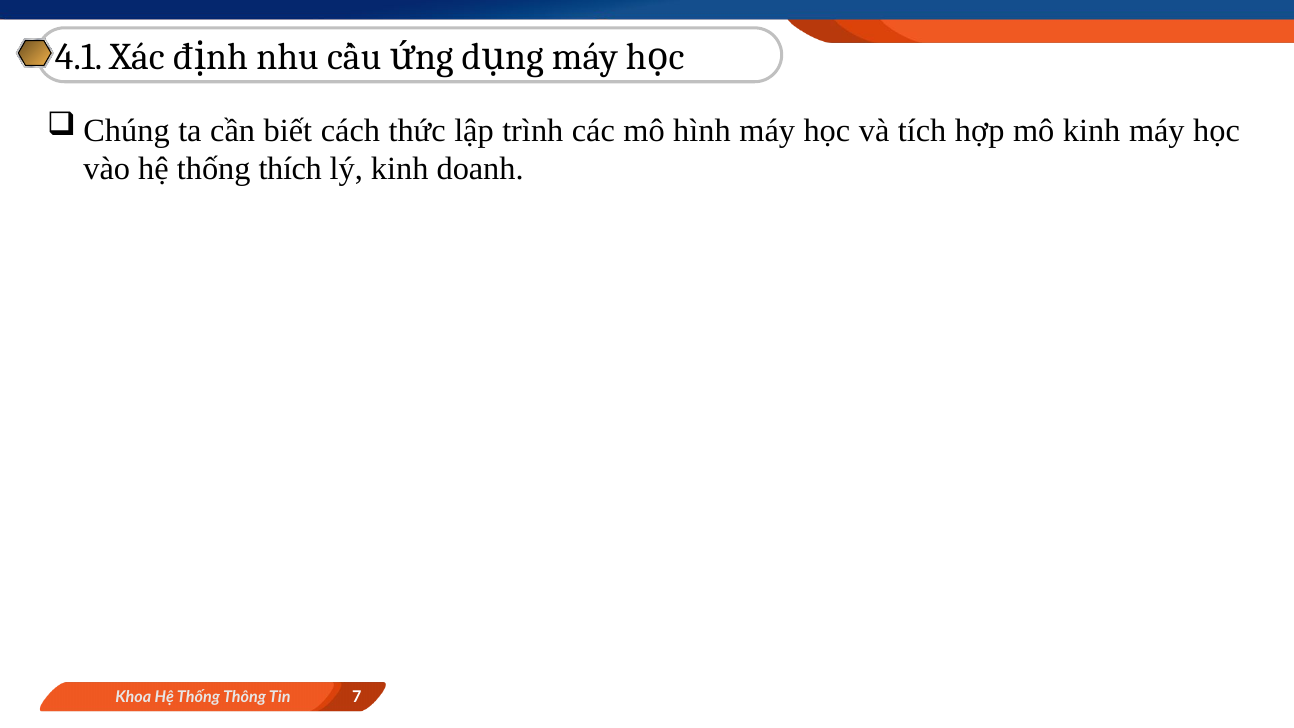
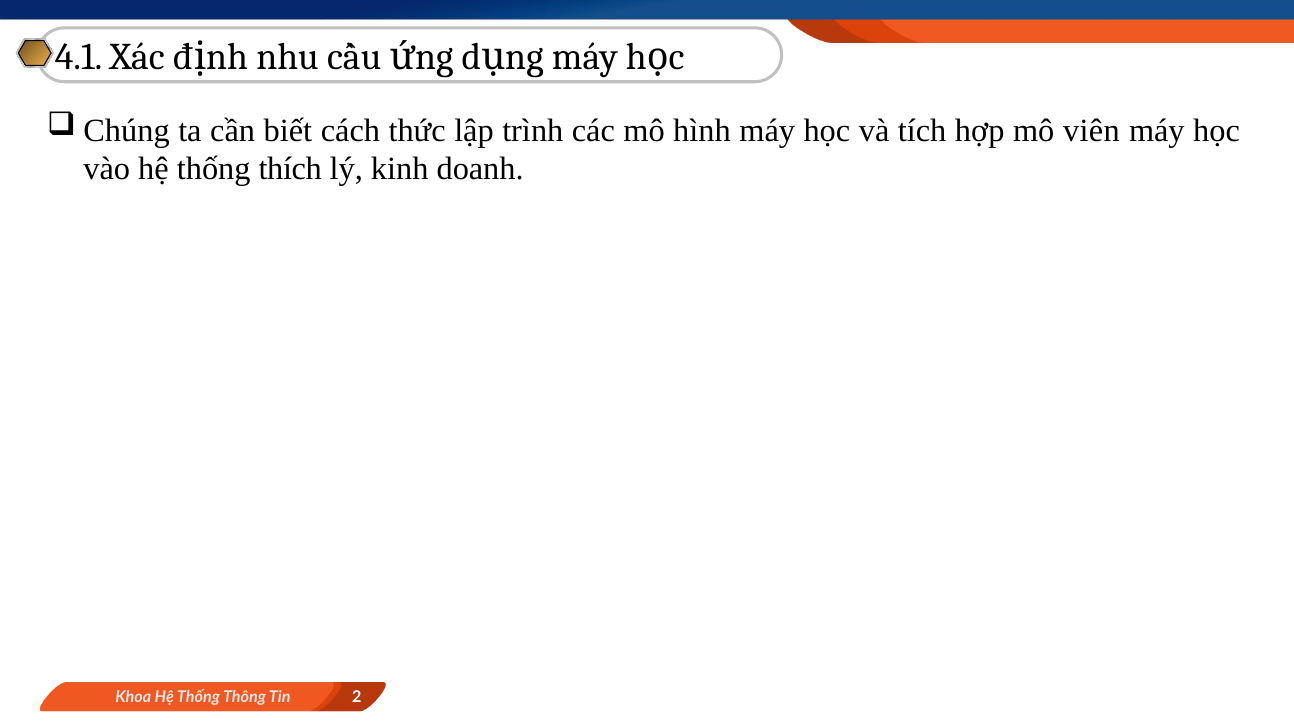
mô kinh: kinh -> viên
7: 7 -> 2
